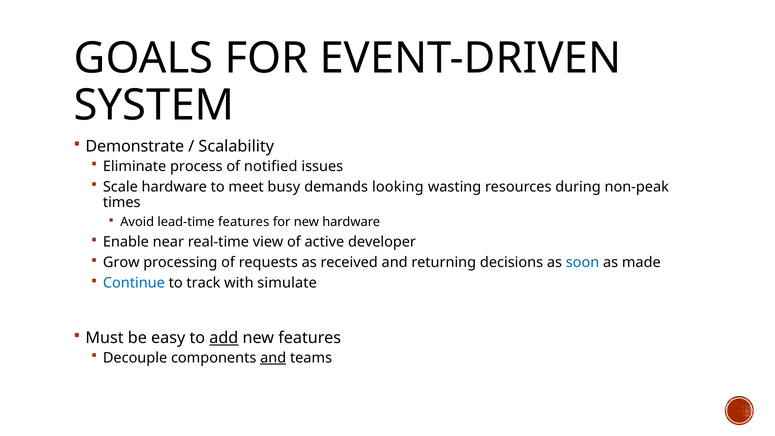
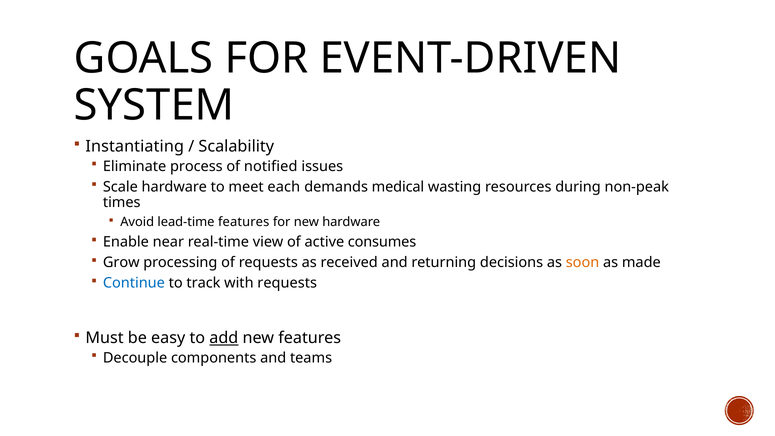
Demonstrate: Demonstrate -> Instantiating
busy: busy -> each
looking: looking -> medical
developer: developer -> consumes
soon colour: blue -> orange
with simulate: simulate -> requests
and at (273, 358) underline: present -> none
